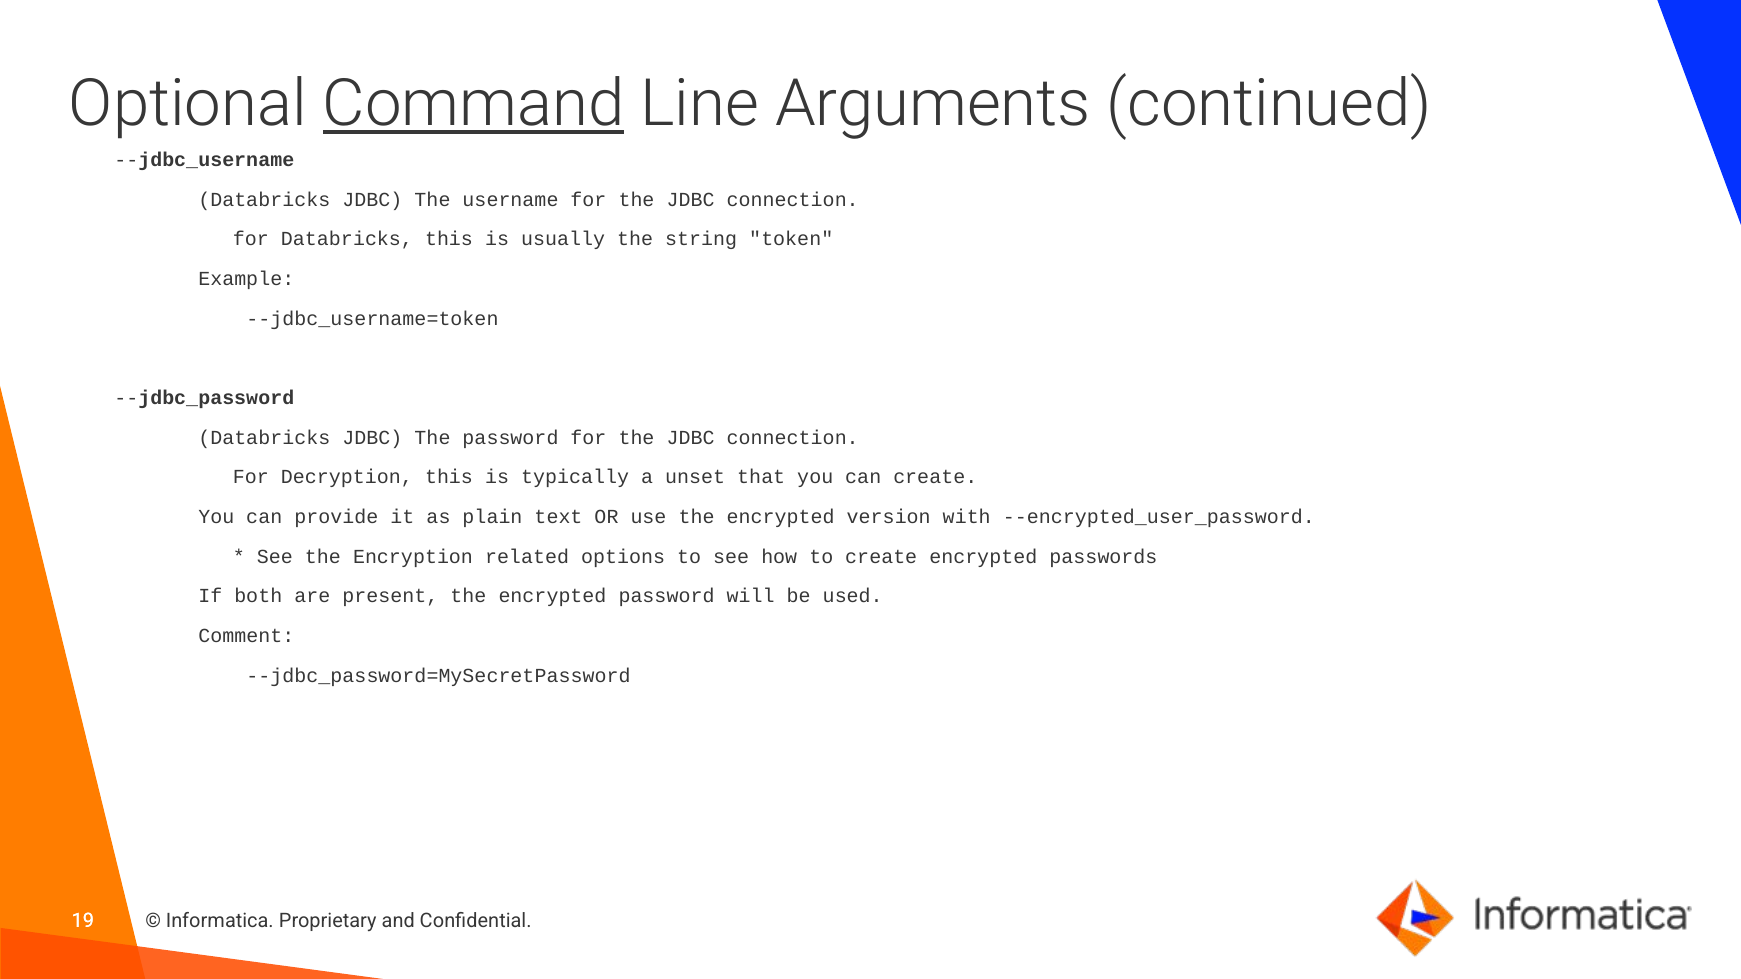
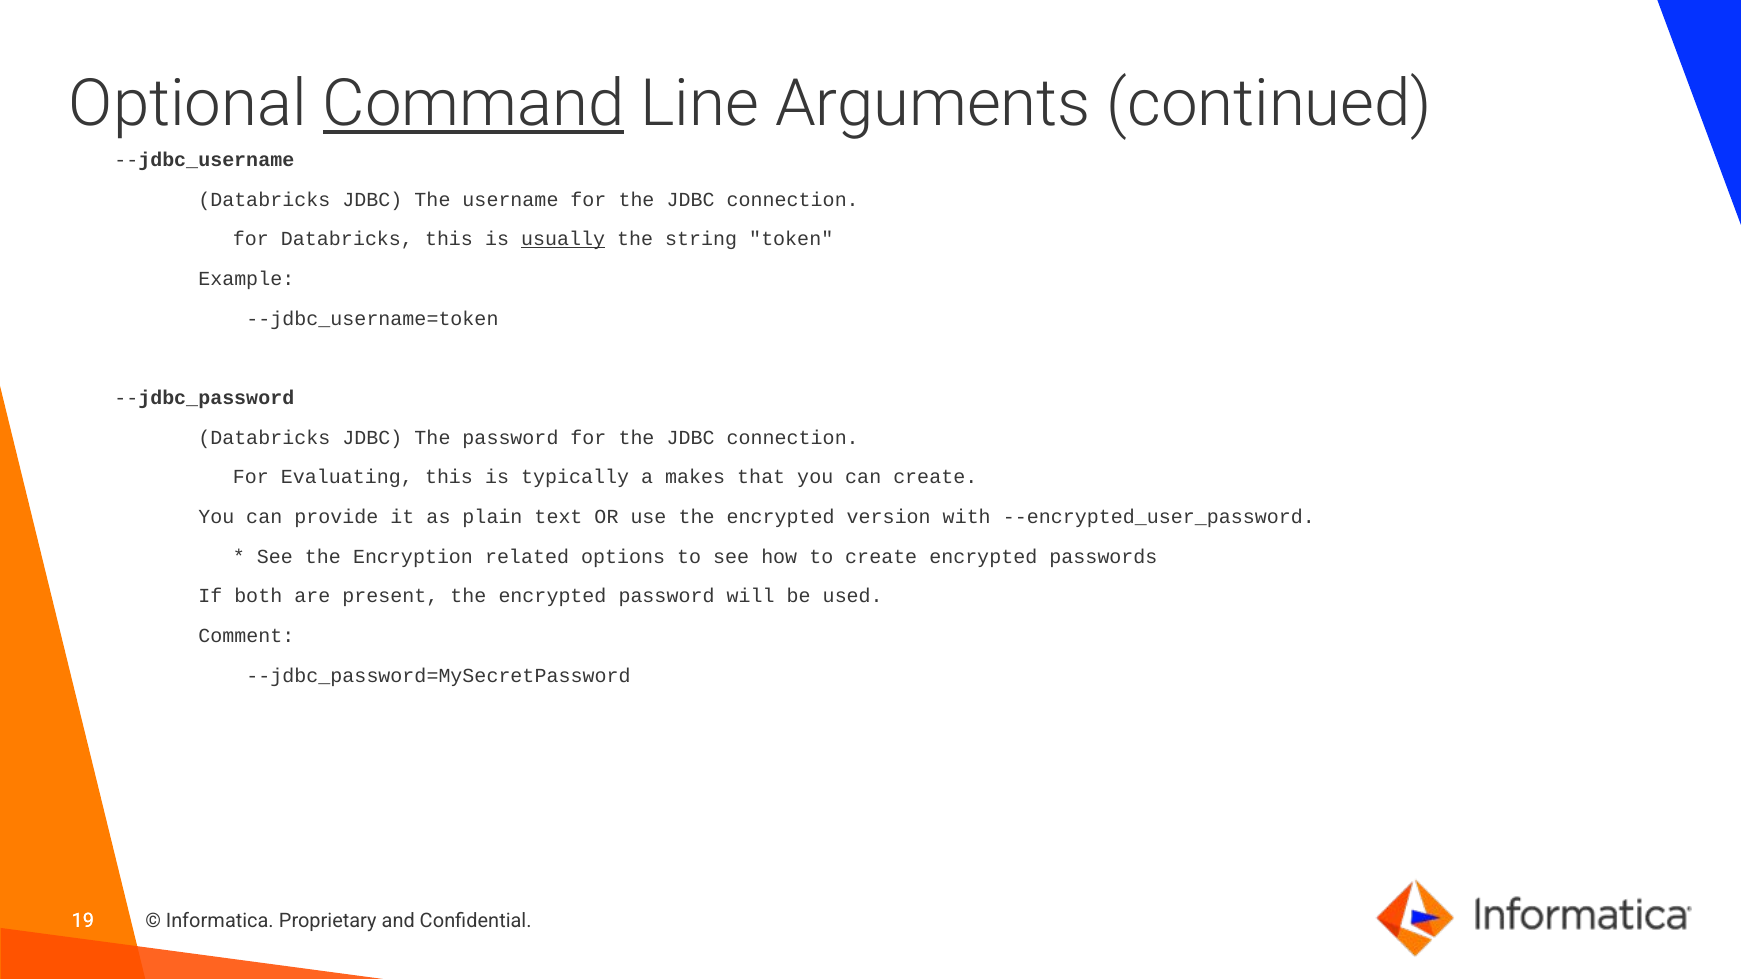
usually underline: none -> present
Decryption: Decryption -> Evaluating
unset: unset -> makes
